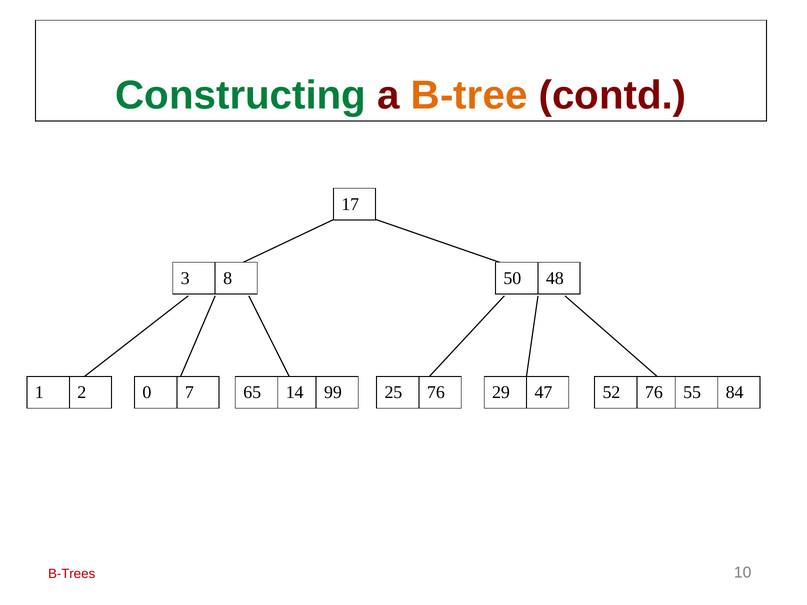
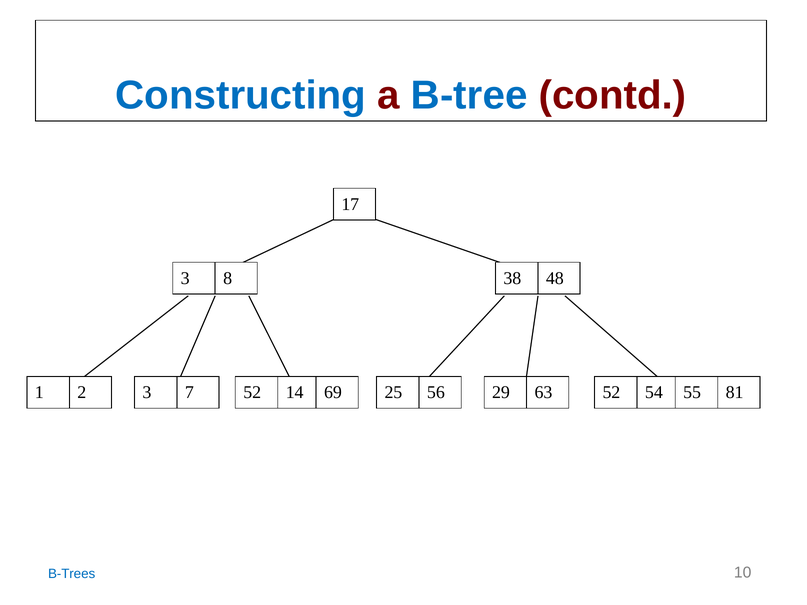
Constructing colour: green -> blue
B-tree colour: orange -> blue
50: 50 -> 38
2 0: 0 -> 3
7 65: 65 -> 52
99: 99 -> 69
25 76: 76 -> 56
47: 47 -> 63
52 76: 76 -> 54
84: 84 -> 81
B-Trees colour: red -> blue
